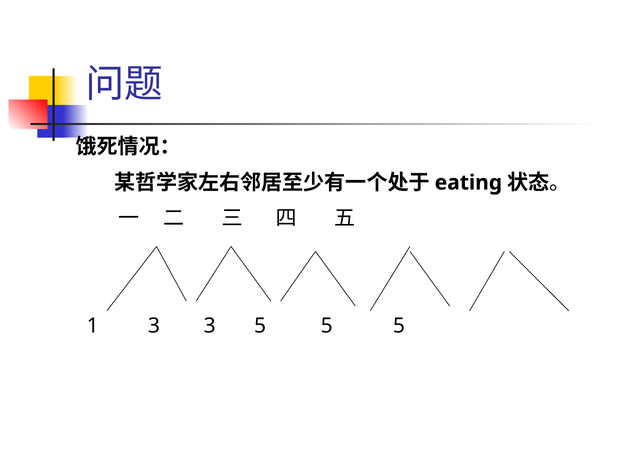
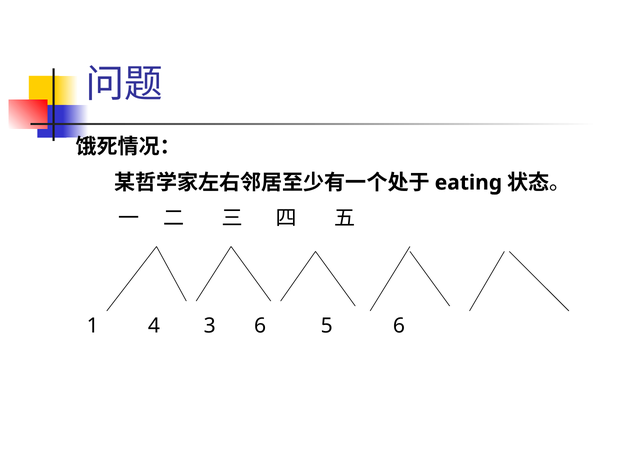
1 3: 3 -> 4
3 5: 5 -> 6
5 at (399, 326): 5 -> 6
